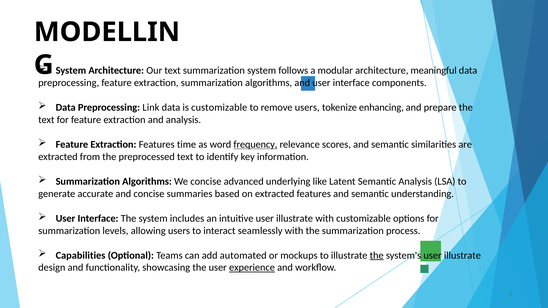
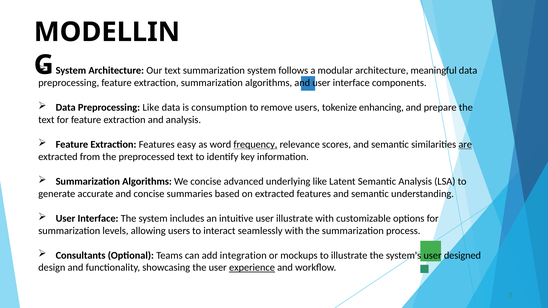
Preprocessing Link: Link -> Like
is customizable: customizable -> consumption
time: time -> easy
are underline: none -> present
Capabilities: Capabilities -> Consultants
automated: automated -> integration
the at (377, 255) underline: present -> none
system's user illustrate: illustrate -> designed
